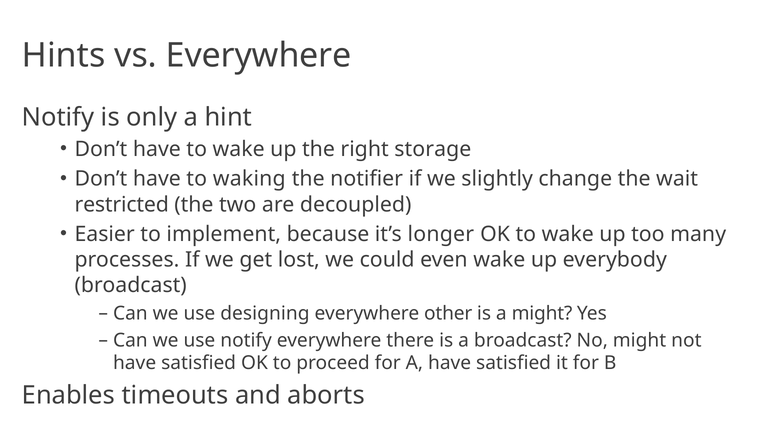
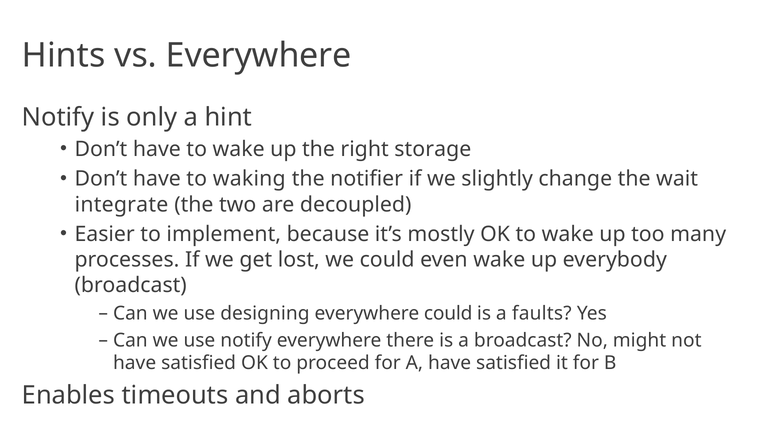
restricted: restricted -> integrate
longer: longer -> mostly
everywhere other: other -> could
a might: might -> faults
